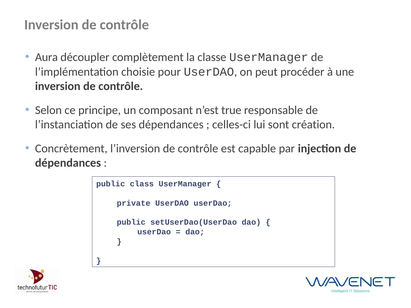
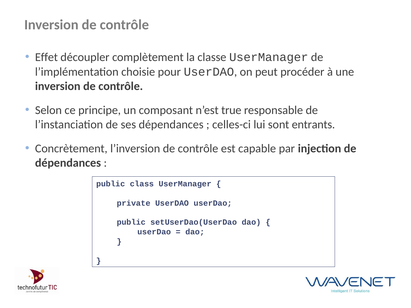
Aura: Aura -> Effet
création: création -> entrants
